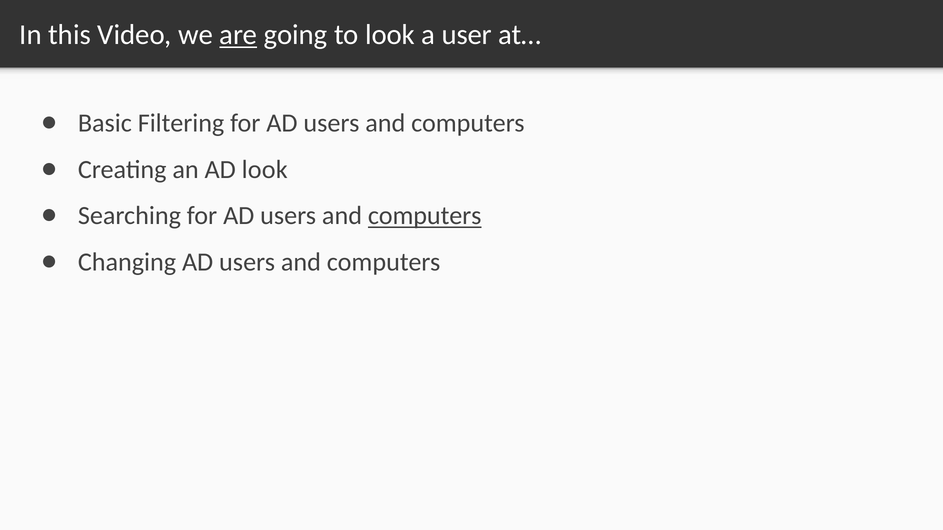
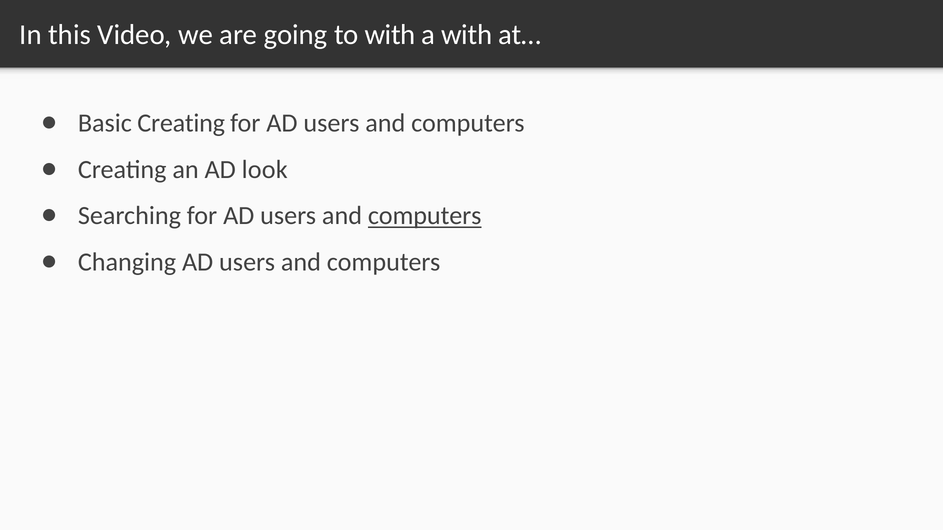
are underline: present -> none
to look: look -> with
a user: user -> with
Basic Filtering: Filtering -> Creating
